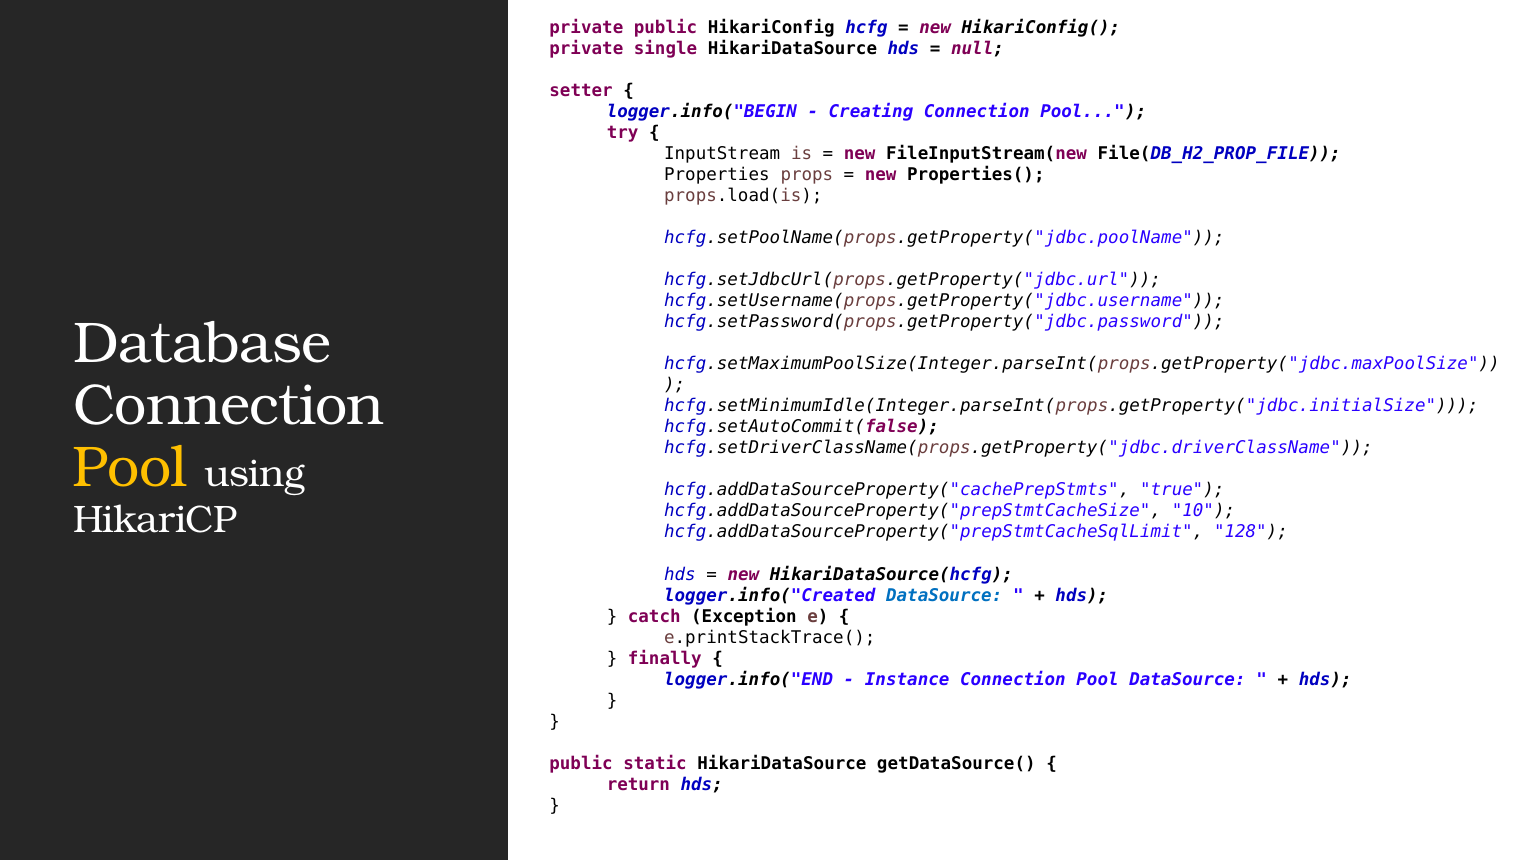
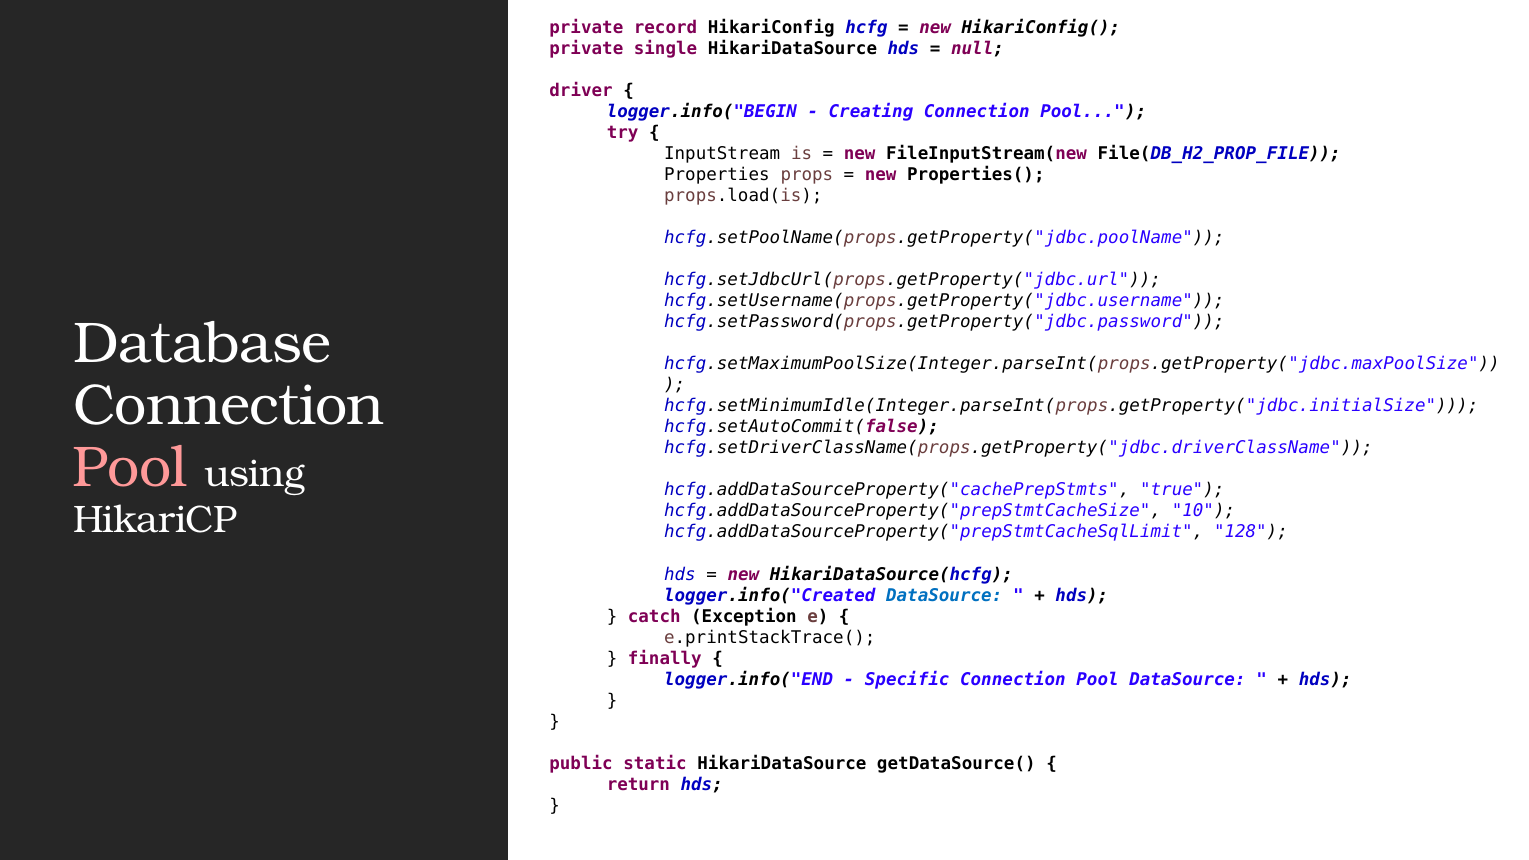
private public: public -> record
setter: setter -> driver
Pool at (131, 468) colour: yellow -> pink
Instance: Instance -> Specific
